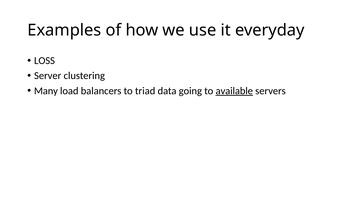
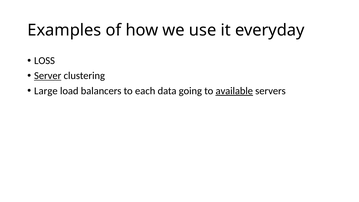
Server underline: none -> present
Many: Many -> Large
triad: triad -> each
